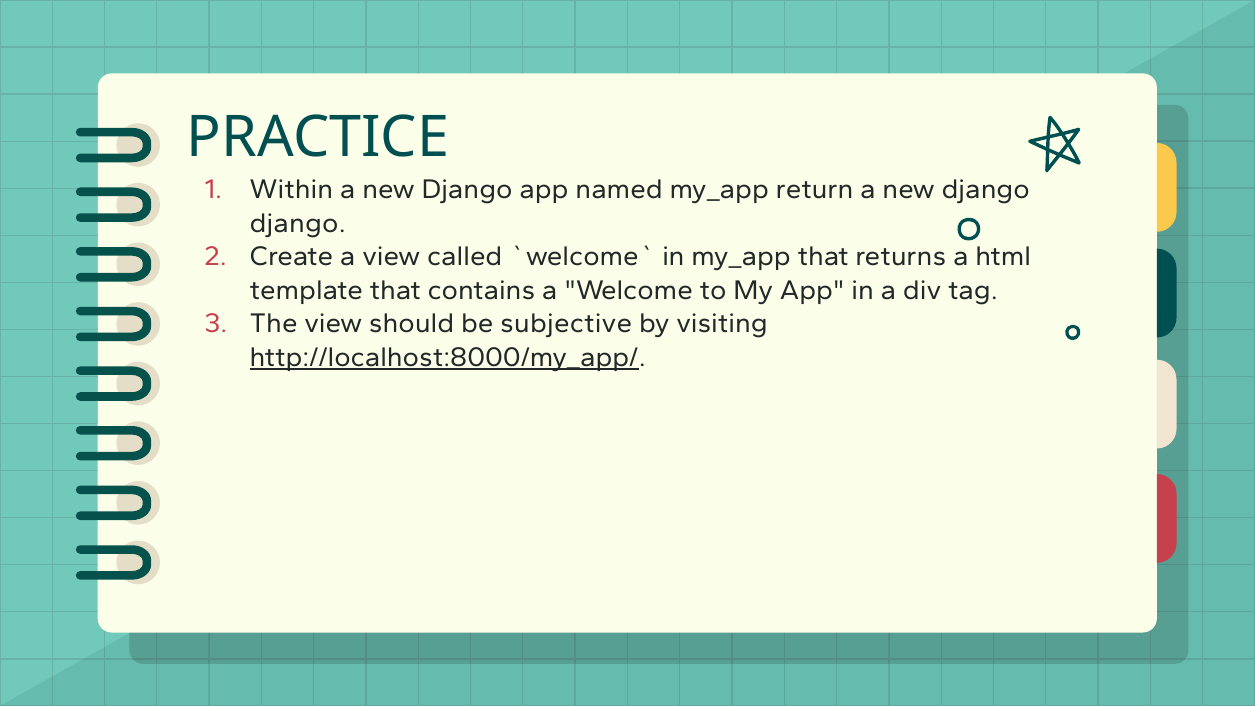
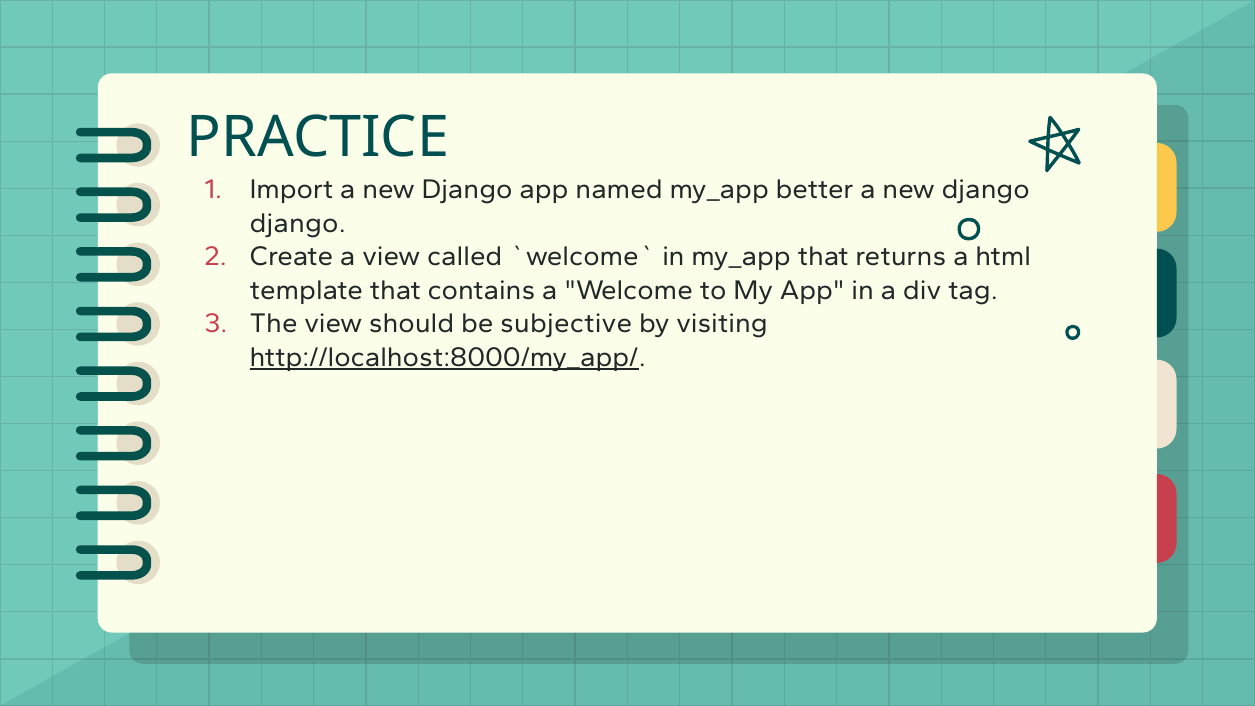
Within: Within -> Import
return: return -> better
